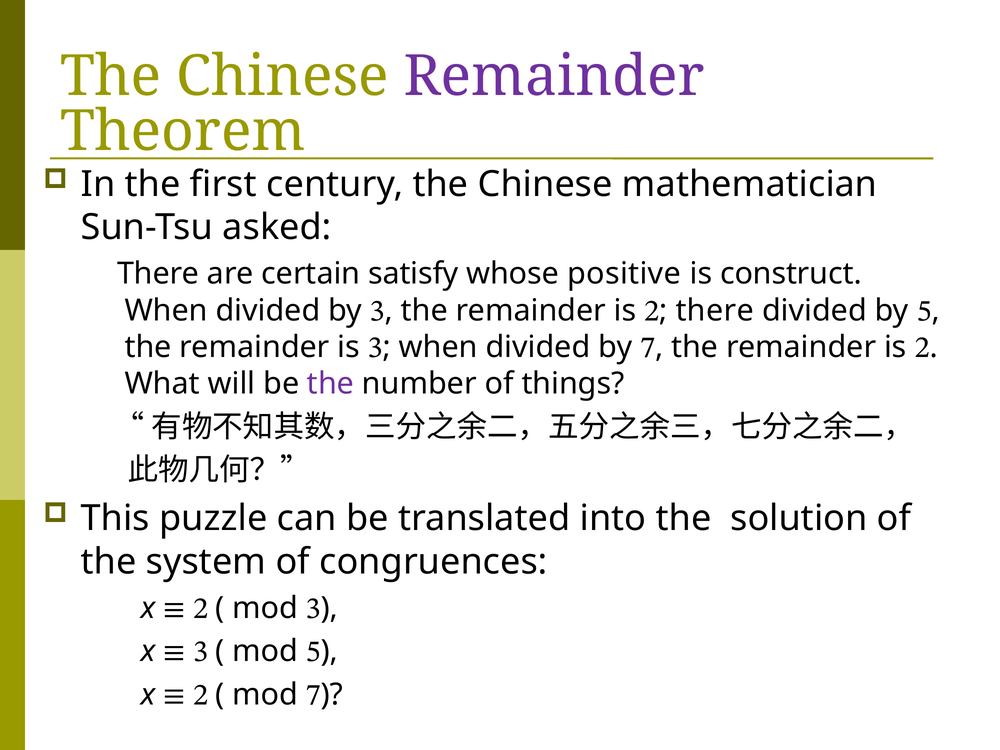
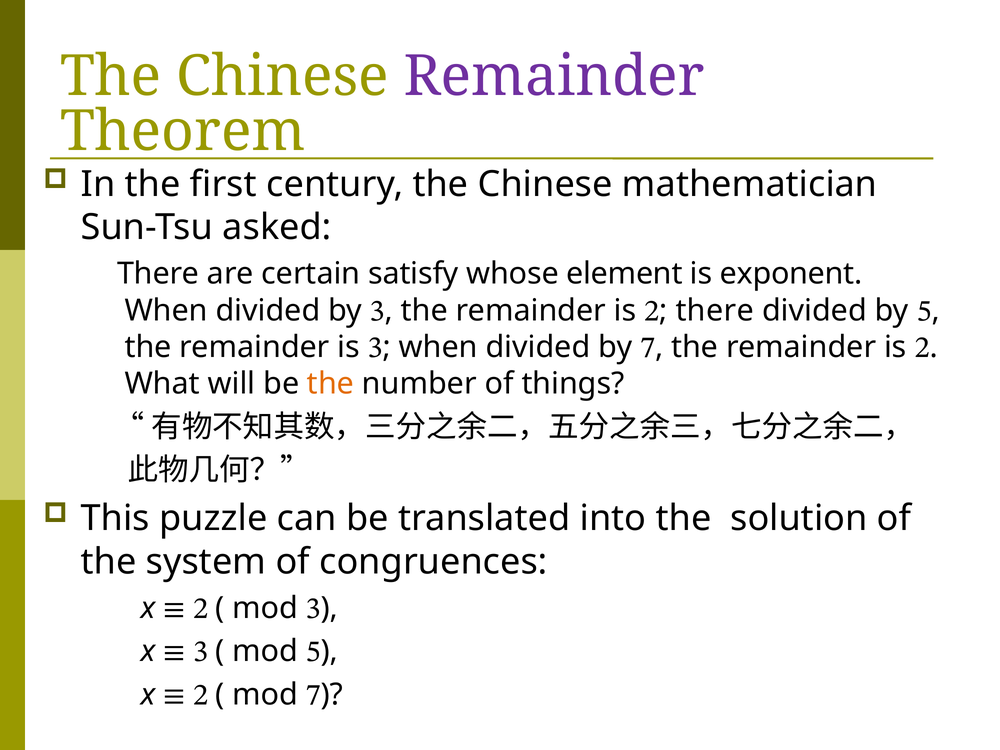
positive: positive -> element
construct: construct -> exponent
the at (331, 384) colour: purple -> orange
